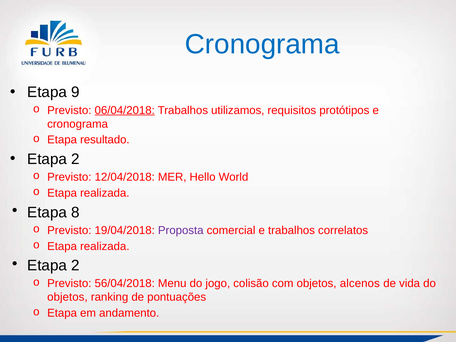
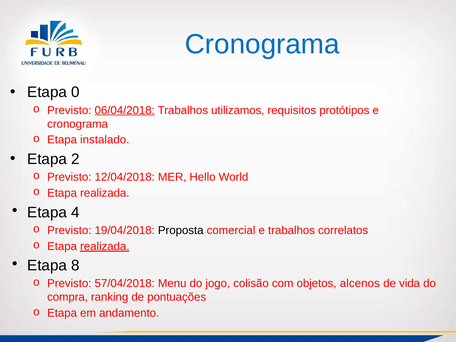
9: 9 -> 0
resultado: resultado -> instalado
8: 8 -> 4
Proposta colour: purple -> black
realizada at (105, 246) underline: none -> present
2 at (75, 266): 2 -> 8
56/04/2018: 56/04/2018 -> 57/04/2018
objetos at (67, 297): objetos -> compra
